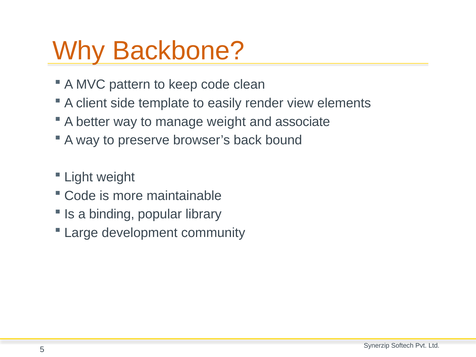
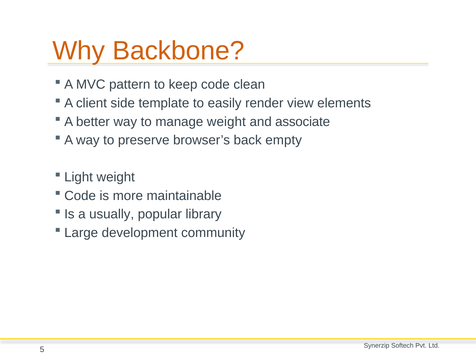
bound: bound -> empty
binding: binding -> usually
